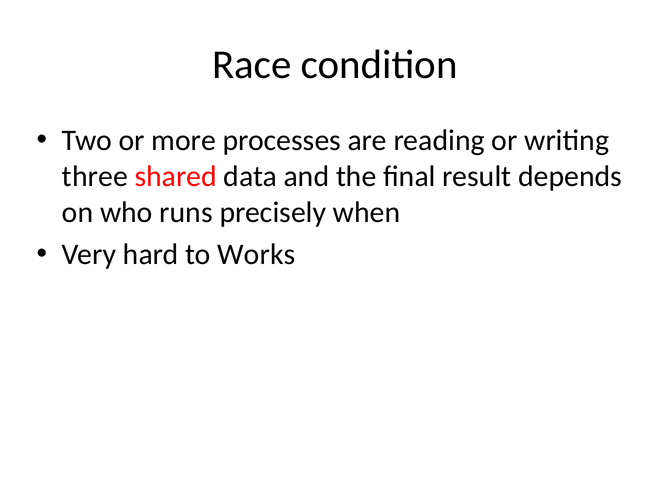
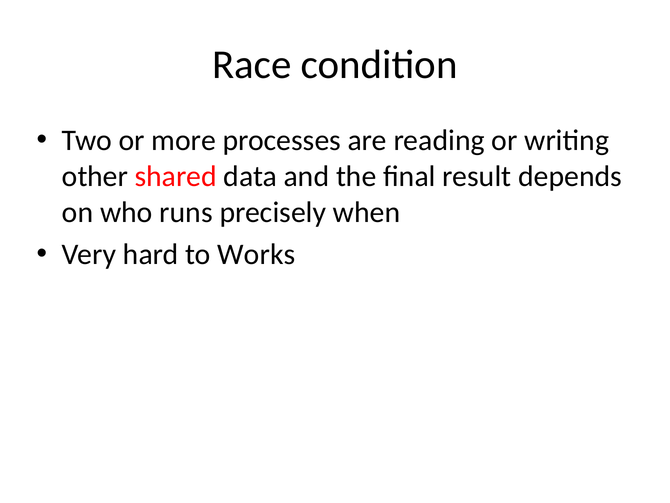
three: three -> other
